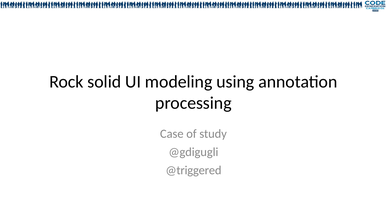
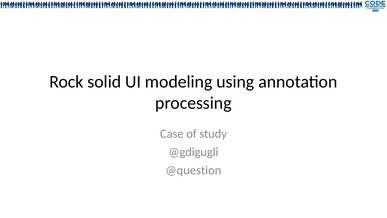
@triggered: @triggered -> @question
